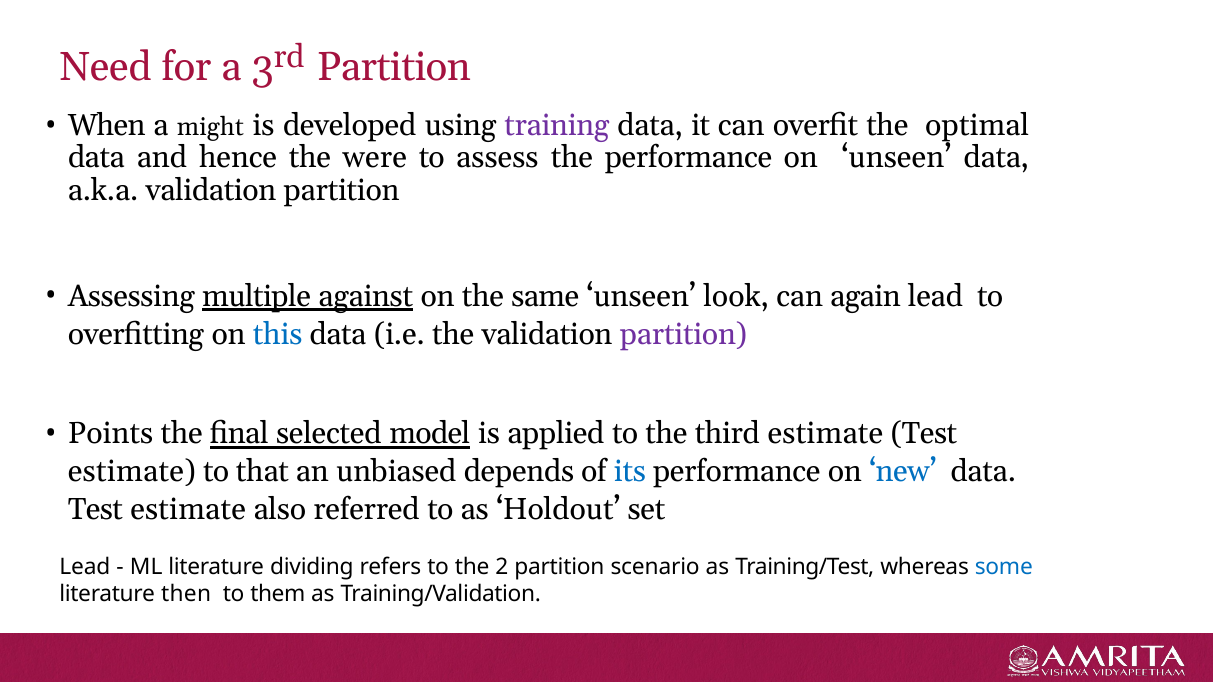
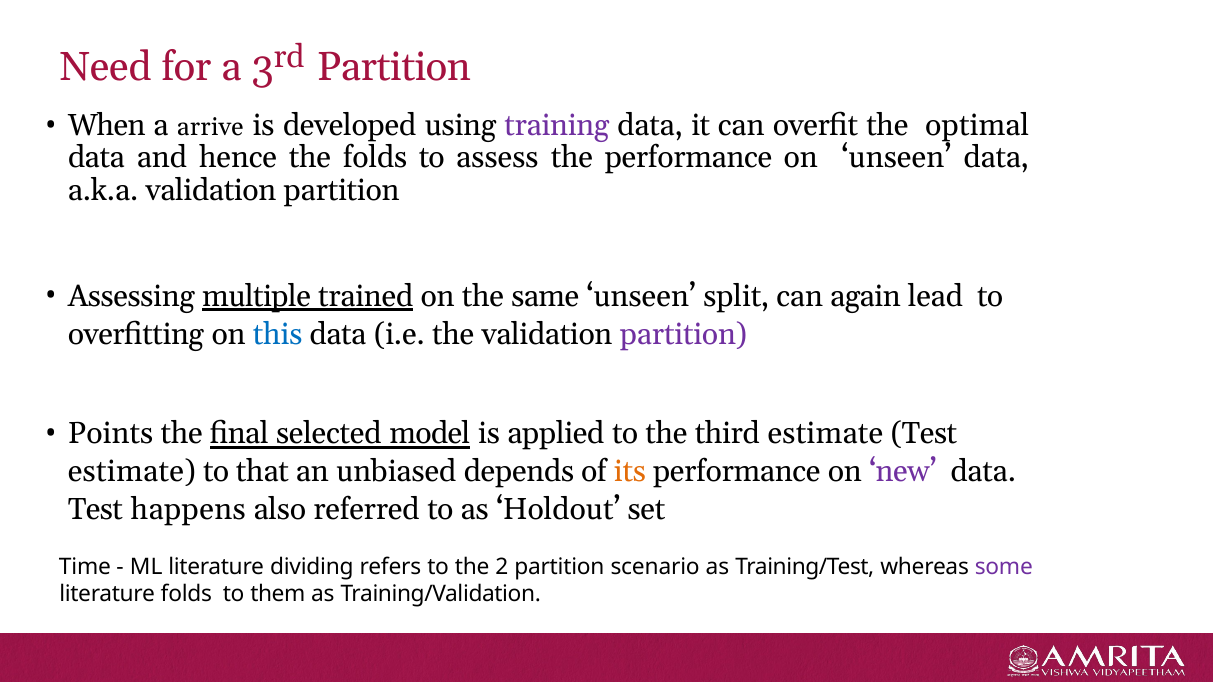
might: might -> arrive
the were: were -> folds
against: against -> trained
look: look -> split
its colour: blue -> orange
new colour: blue -> purple
estimate at (188, 510): estimate -> happens
Lead at (85, 567): Lead -> Time
some colour: blue -> purple
literature then: then -> folds
